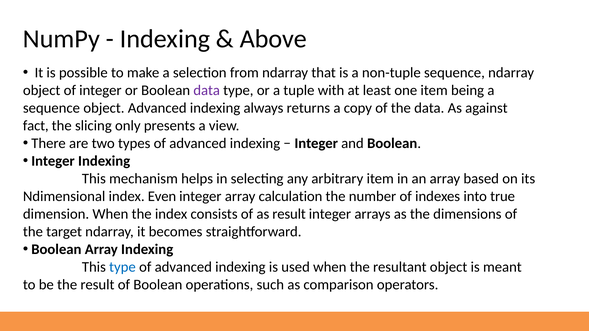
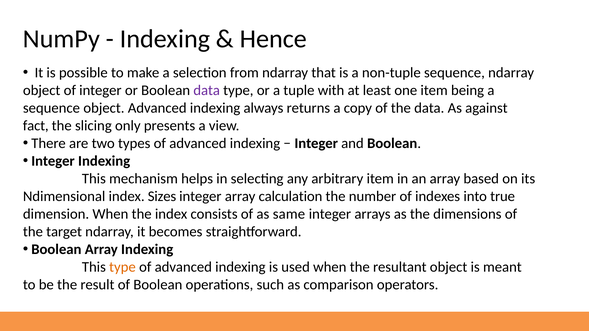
Above: Above -> Hence
Even: Even -> Sizes
as result: result -> same
type at (122, 267) colour: blue -> orange
